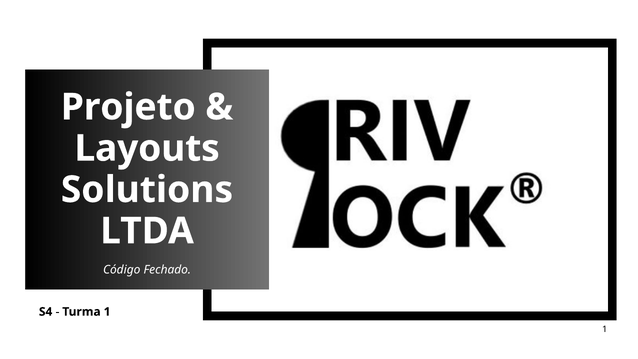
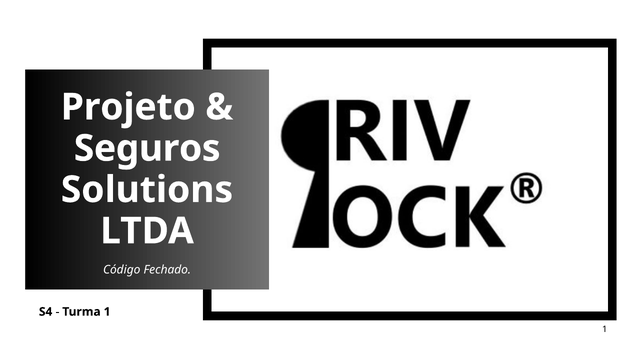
Layouts: Layouts -> Seguros
